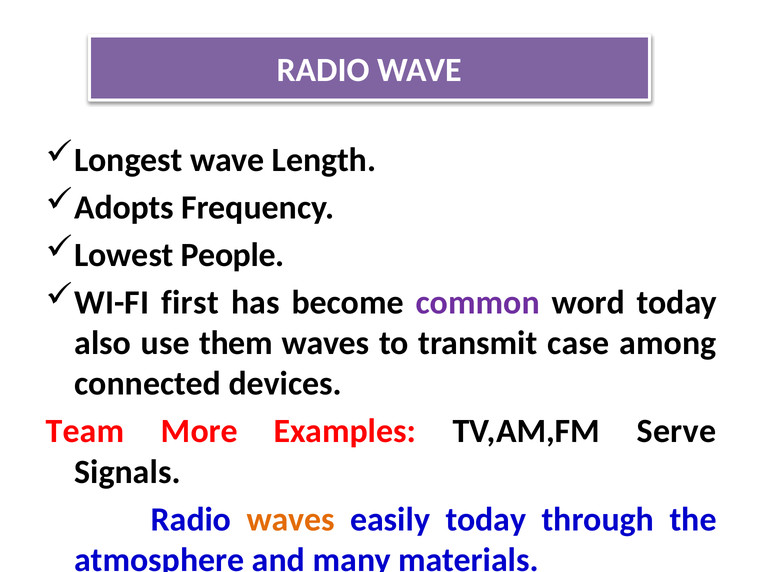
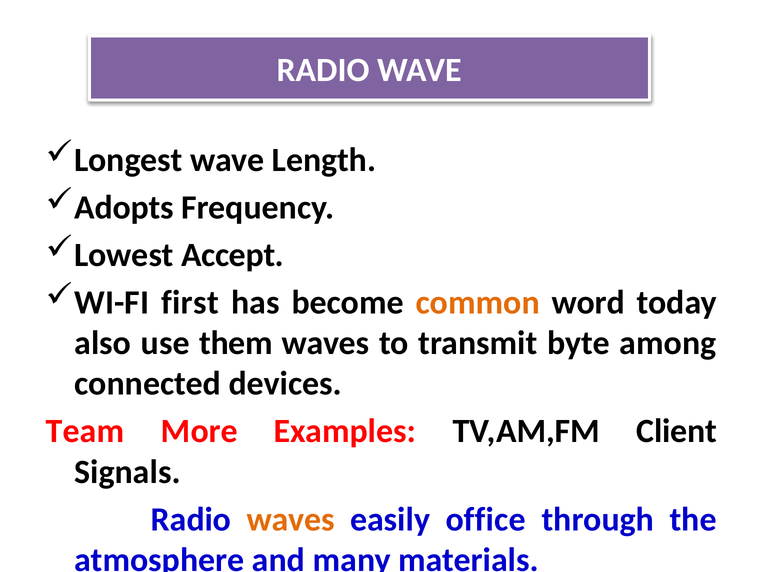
People: People -> Accept
common colour: purple -> orange
case: case -> byte
Serve: Serve -> Client
easily today: today -> office
